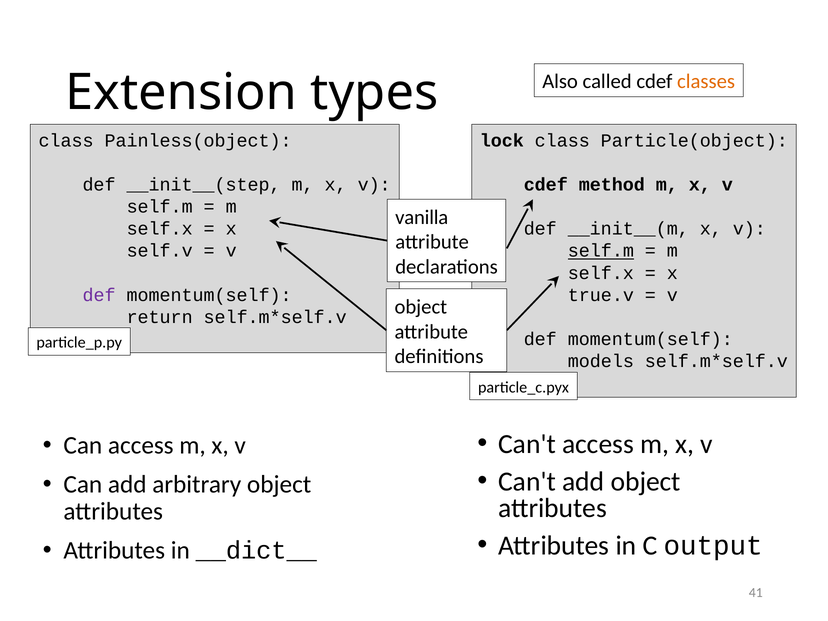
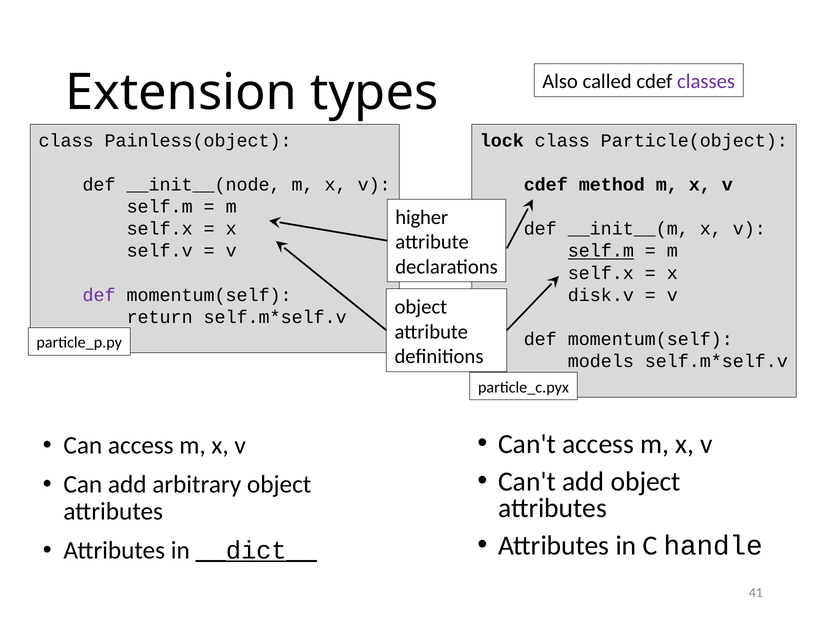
classes colour: orange -> purple
__init__(step: __init__(step -> __init__(node
vanilla: vanilla -> higher
true.v: true.v -> disk.v
output: output -> handle
__dict__ underline: none -> present
